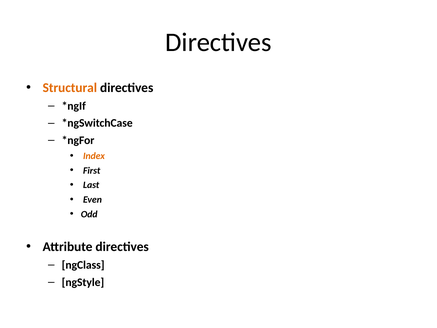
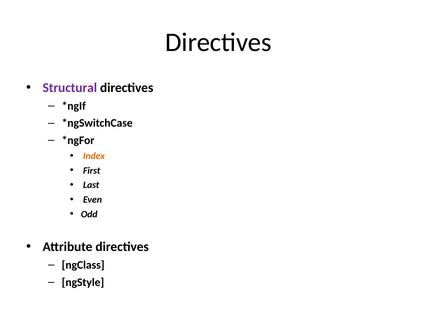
Structural colour: orange -> purple
